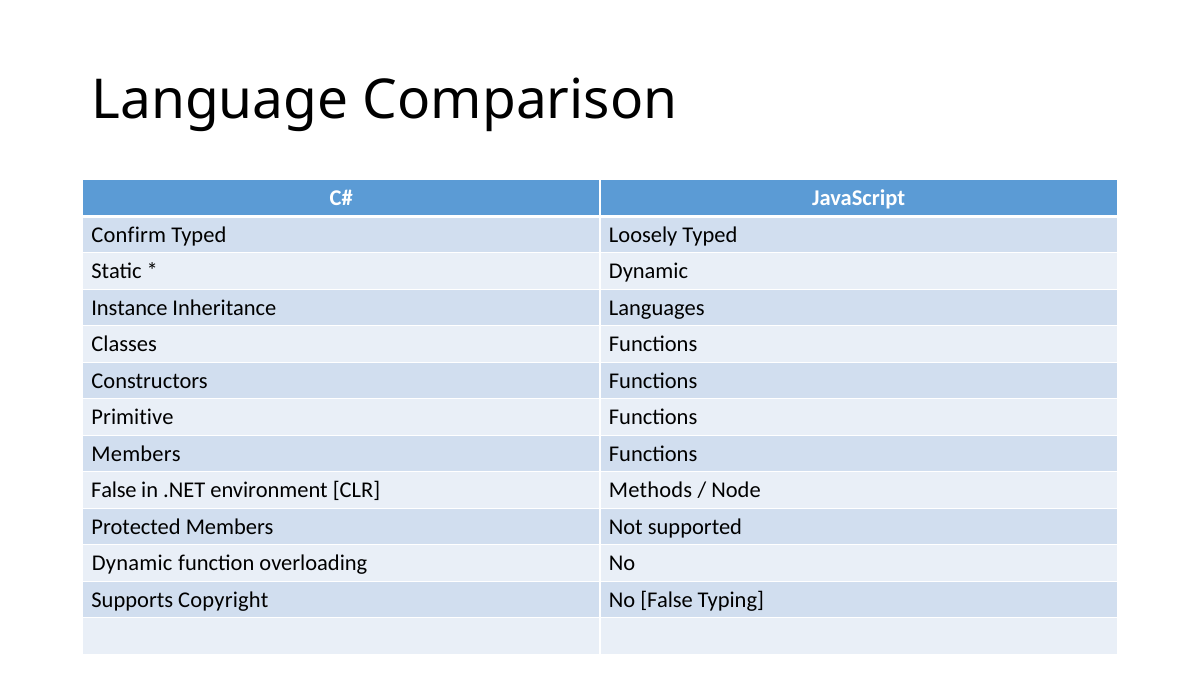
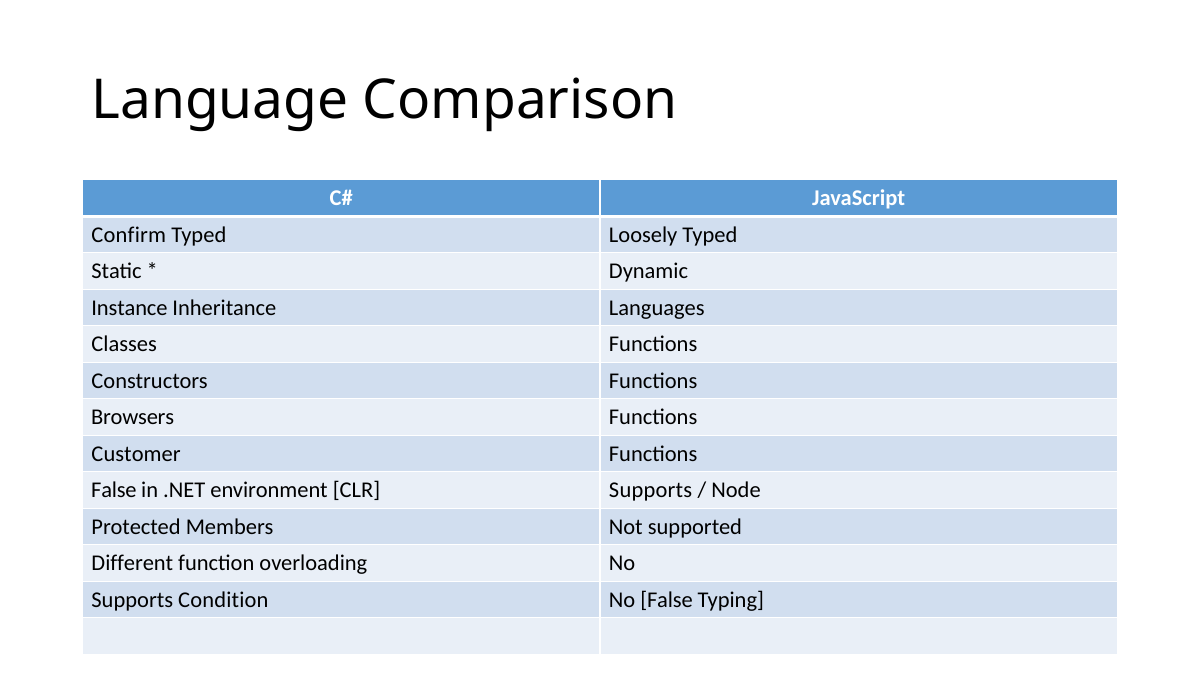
Primitive: Primitive -> Browsers
Members at (136, 454): Members -> Customer
CLR Methods: Methods -> Supports
Dynamic at (132, 563): Dynamic -> Different
Copyright: Copyright -> Condition
